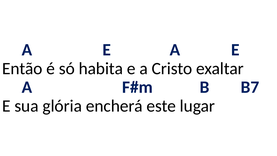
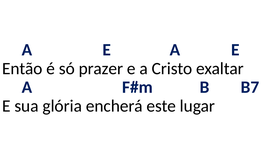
habita: habita -> prazer
